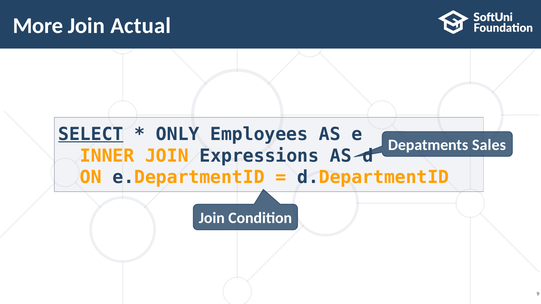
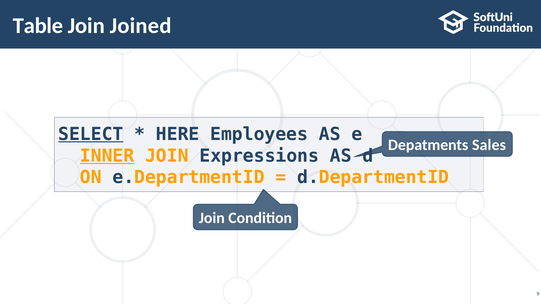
More: More -> Table
Actual: Actual -> Joined
ONLY: ONLY -> HERE
INNER underline: none -> present
